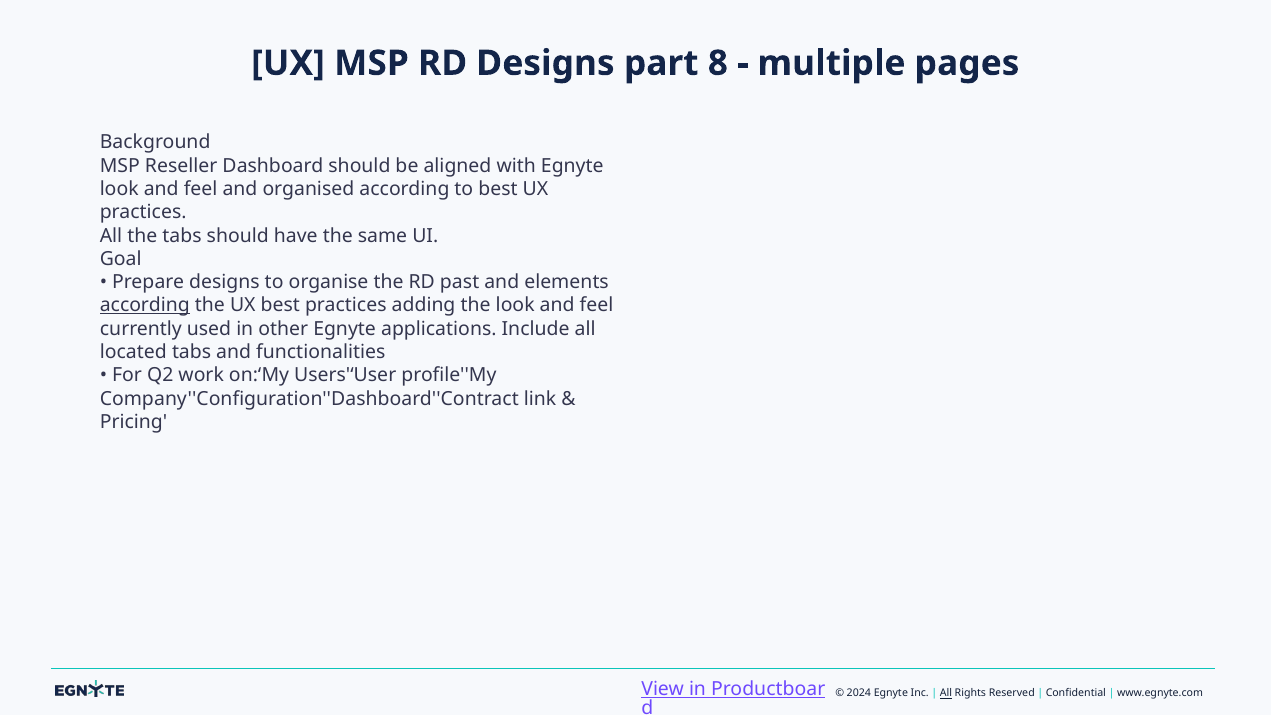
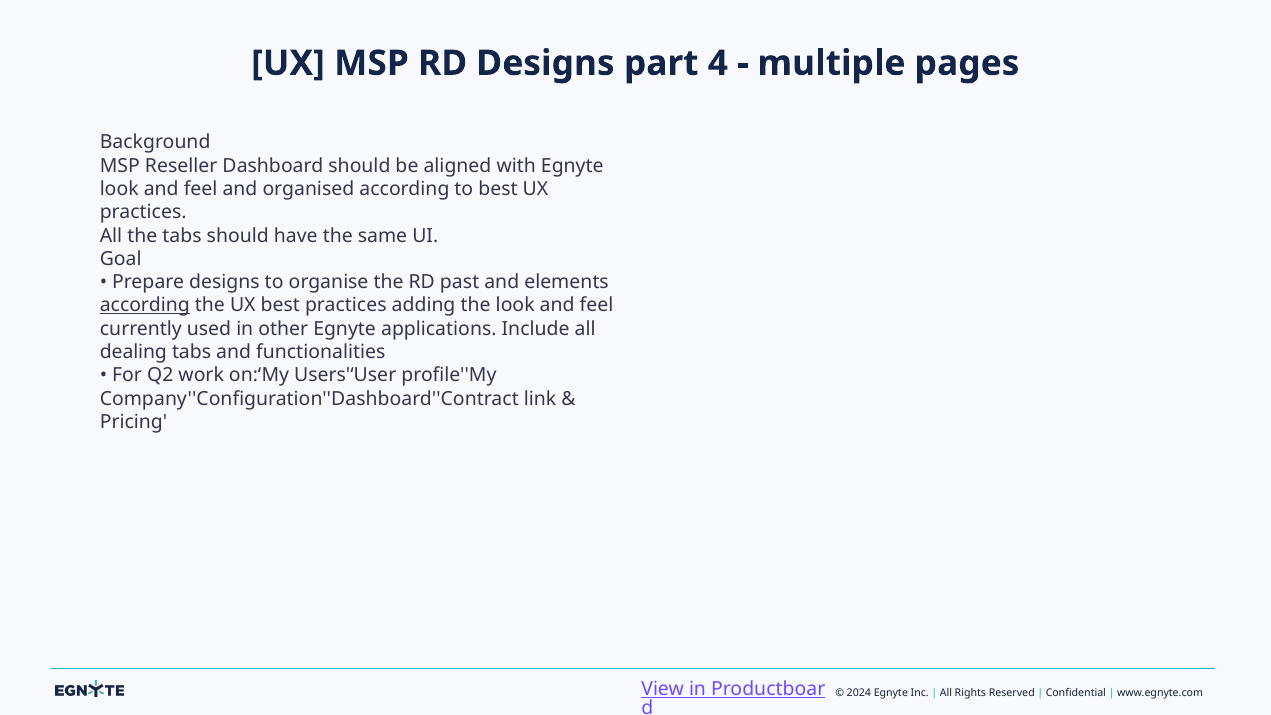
8: 8 -> 4
located: located -> dealing
All at (946, 693) underline: present -> none
